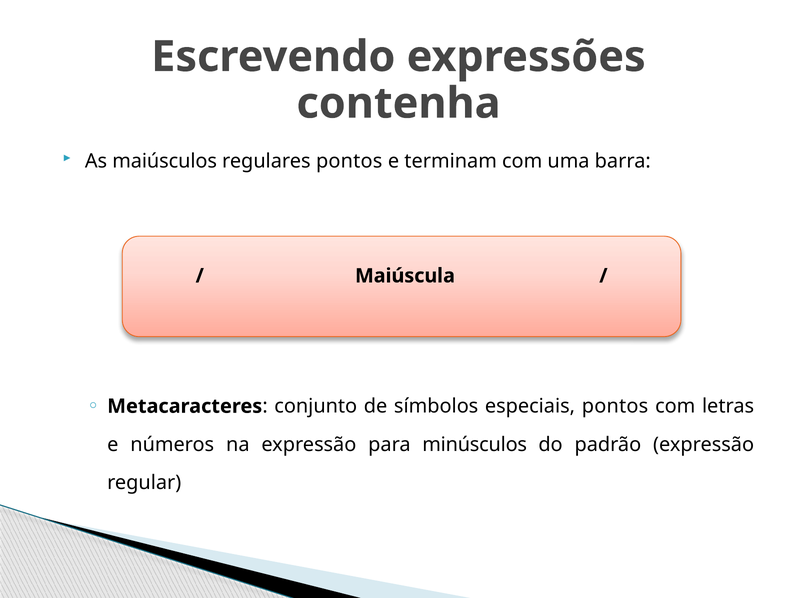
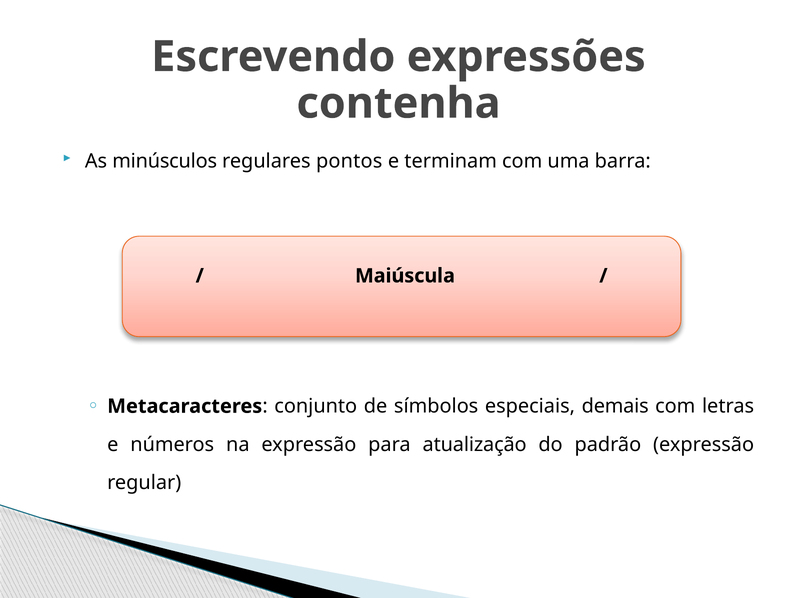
maiúsculos: maiúsculos -> minúsculos
especiais pontos: pontos -> demais
minúsculos: minúsculos -> atualização
